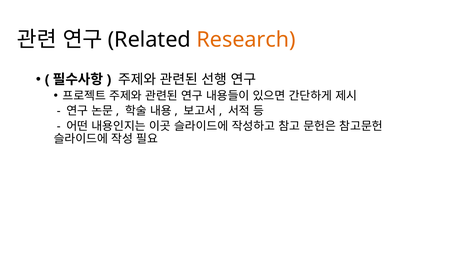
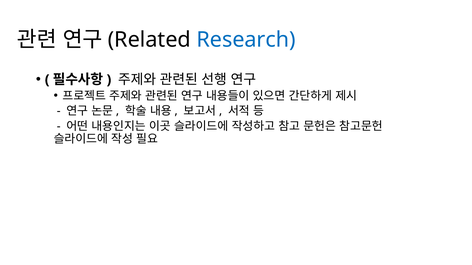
Research colour: orange -> blue
